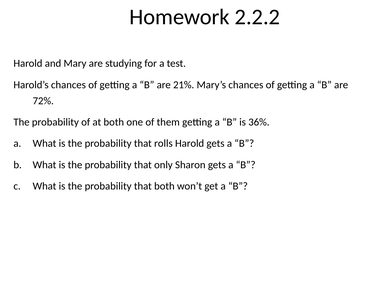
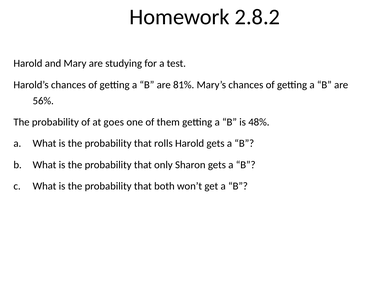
2.2.2: 2.2.2 -> 2.8.2
21%: 21% -> 81%
72%: 72% -> 56%
at both: both -> goes
36%: 36% -> 48%
